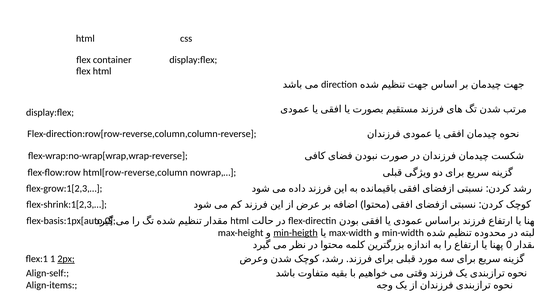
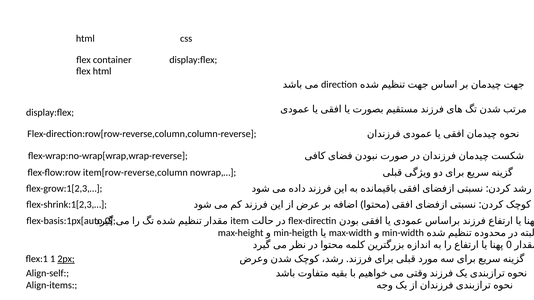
html[row-reverse,column: html[row-reverse,column -> item[row-reverse,column
html at (240, 221): html -> item
min-heigth underline: present -> none
